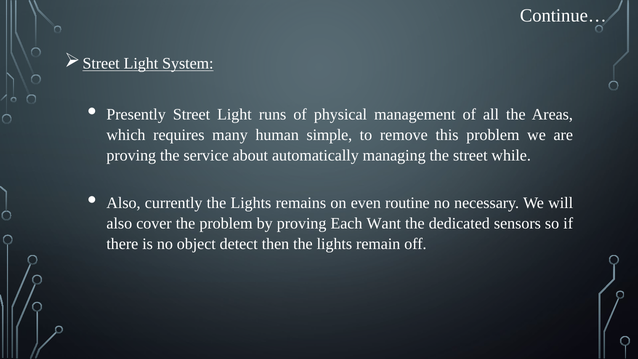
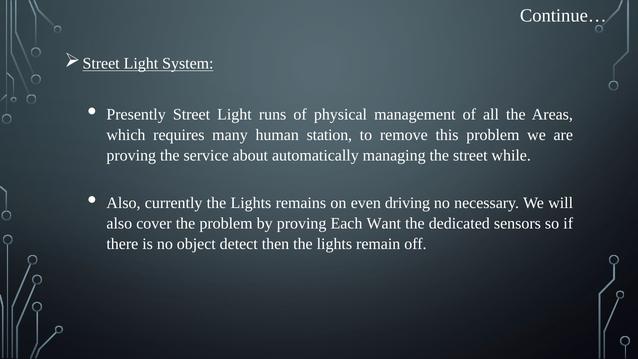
simple: simple -> station
routine: routine -> driving
